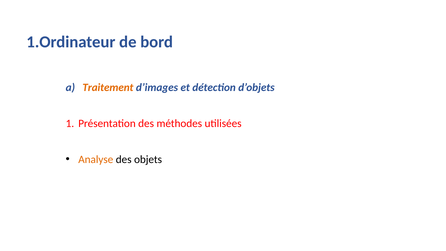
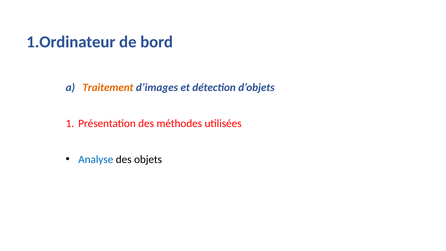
Analyse colour: orange -> blue
